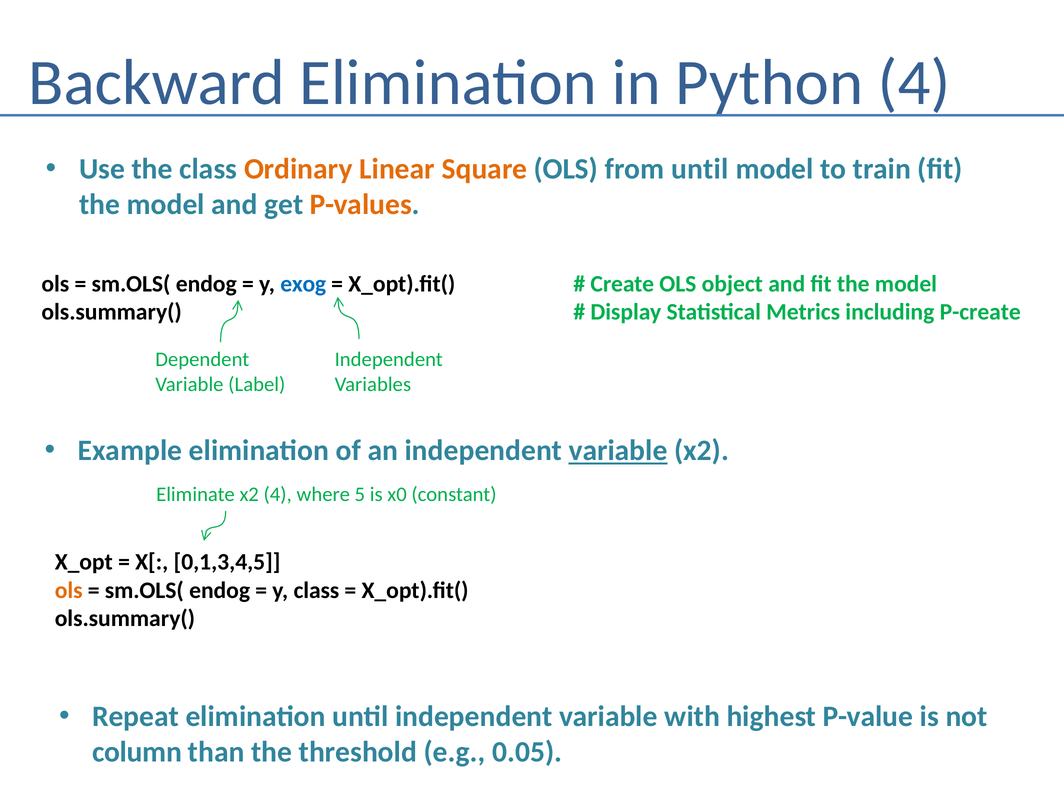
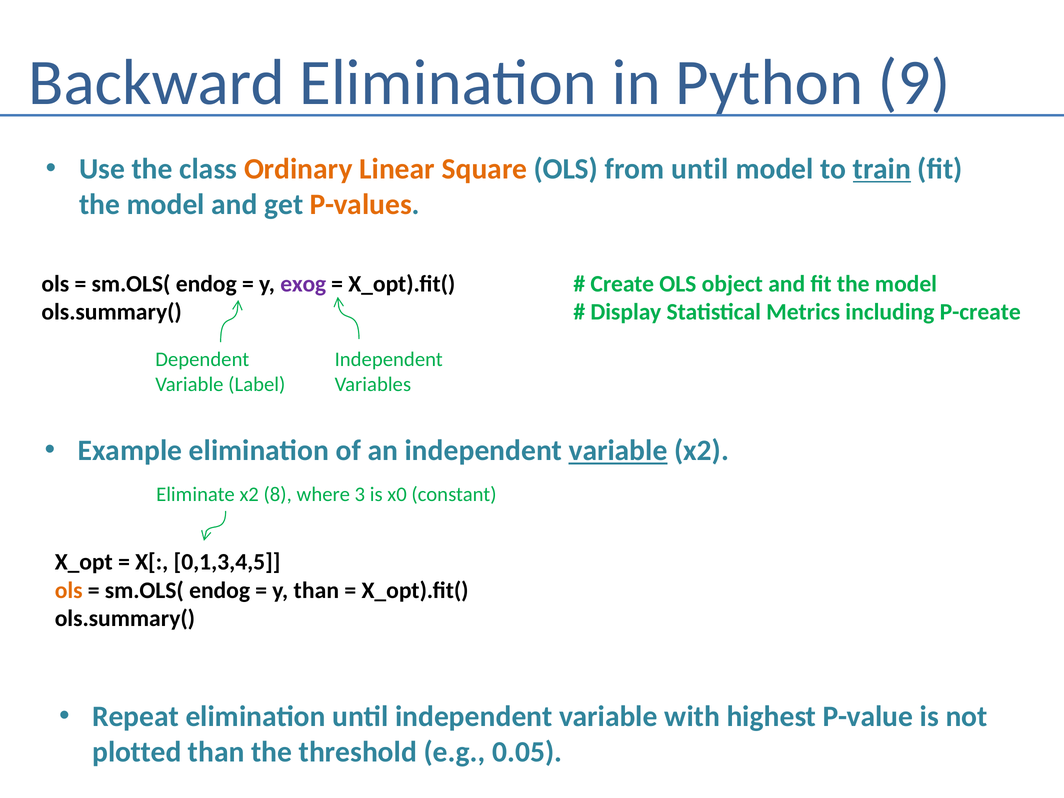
Python 4: 4 -> 9
train underline: none -> present
exog colour: blue -> purple
x2 4: 4 -> 8
5: 5 -> 3
y class: class -> than
column: column -> plotted
